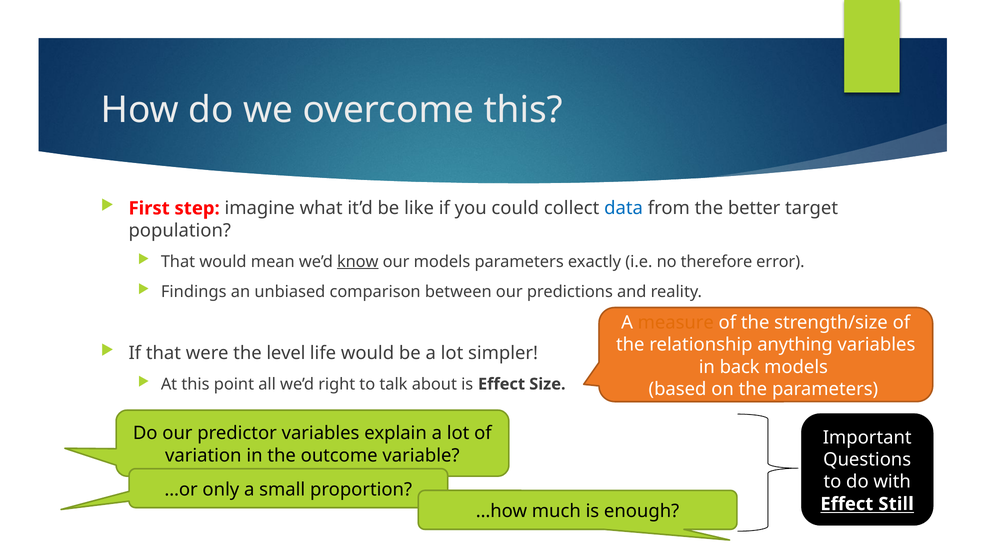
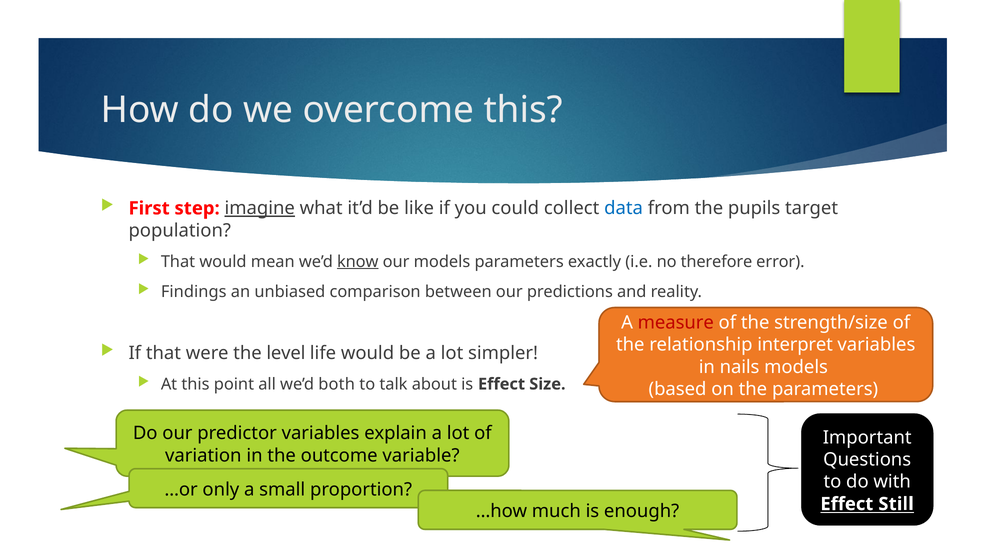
imagine underline: none -> present
better: better -> pupils
measure colour: orange -> red
anything: anything -> interpret
back: back -> nails
right: right -> both
